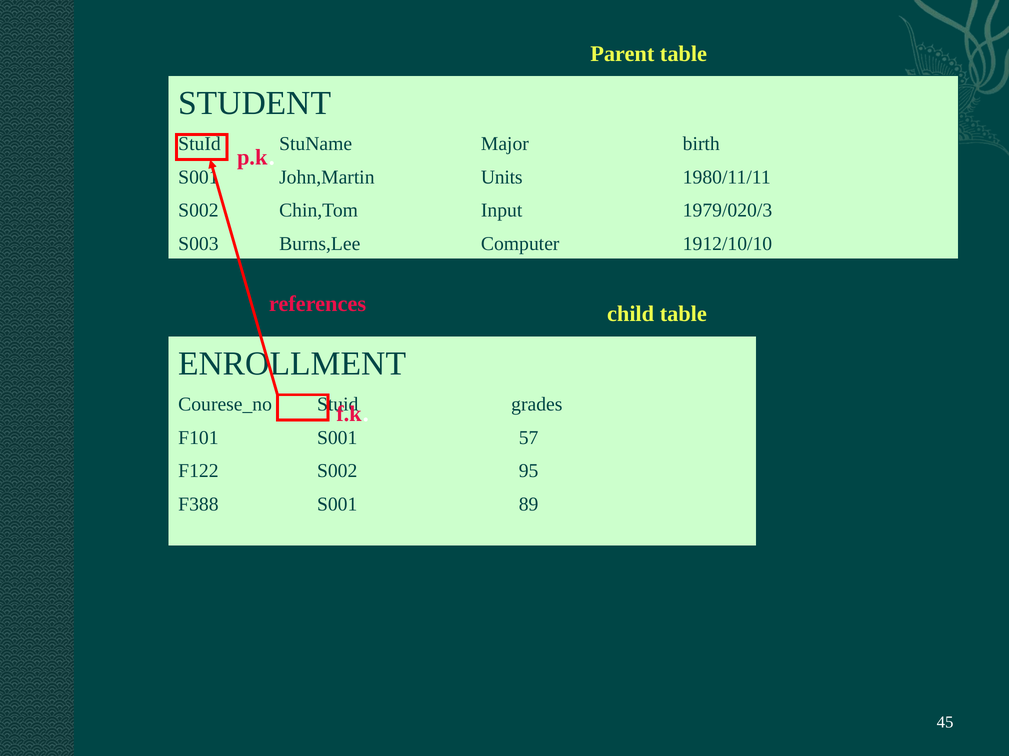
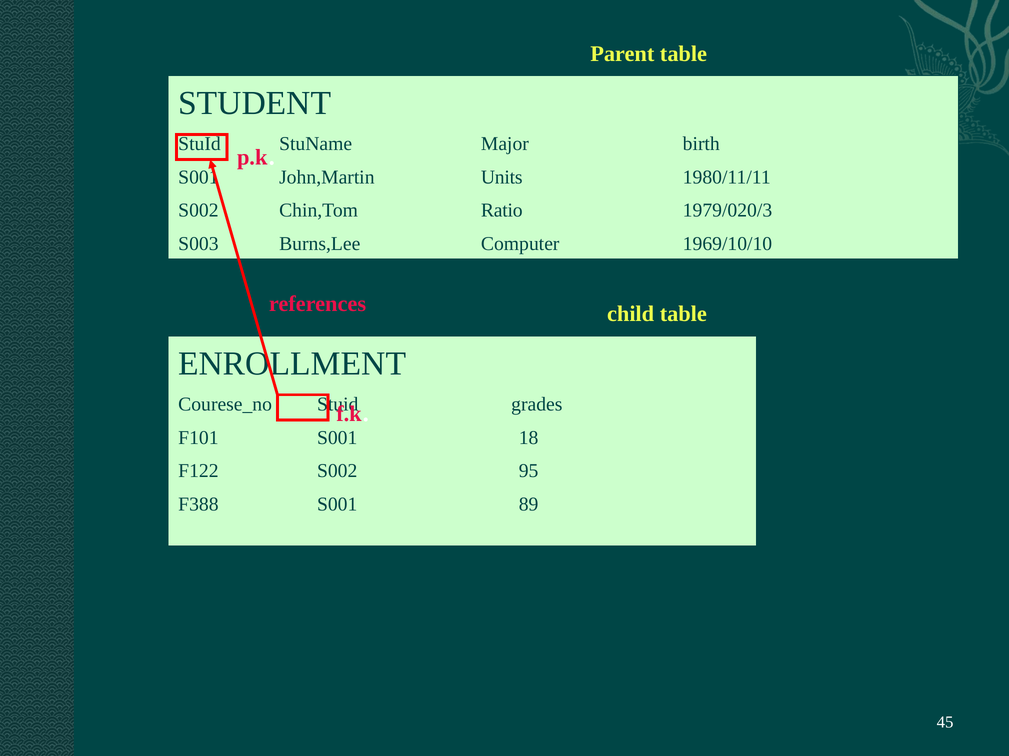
Input: Input -> Ratio
1912/10/10: 1912/10/10 -> 1969/10/10
57: 57 -> 18
